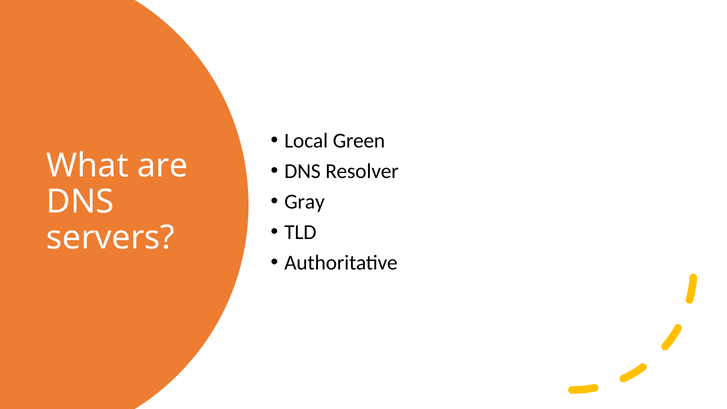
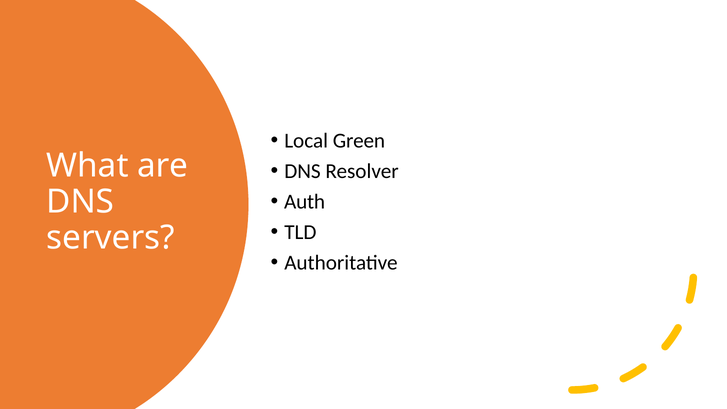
Gray: Gray -> Auth
